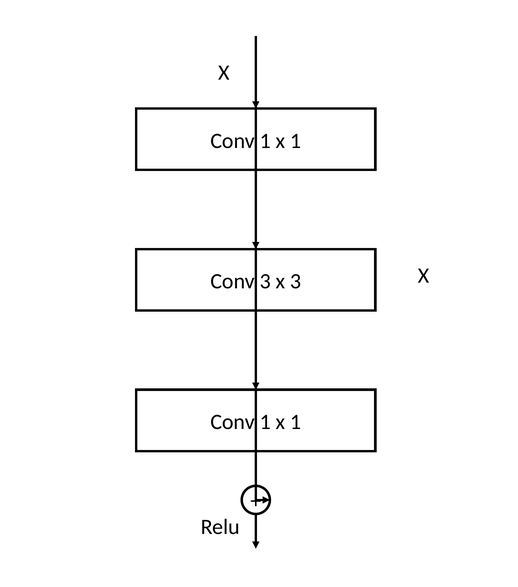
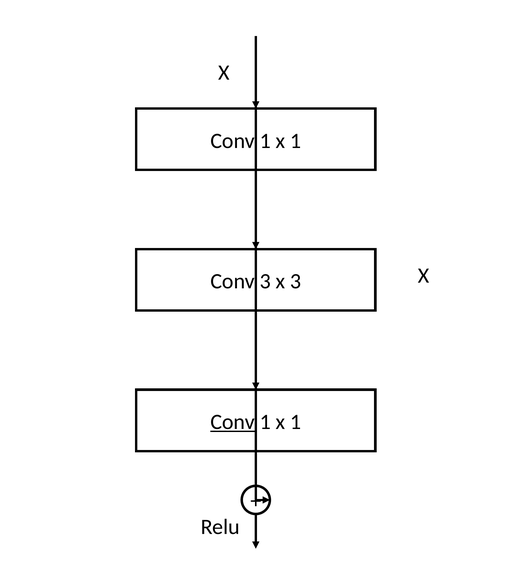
Conv at (233, 422) underline: none -> present
